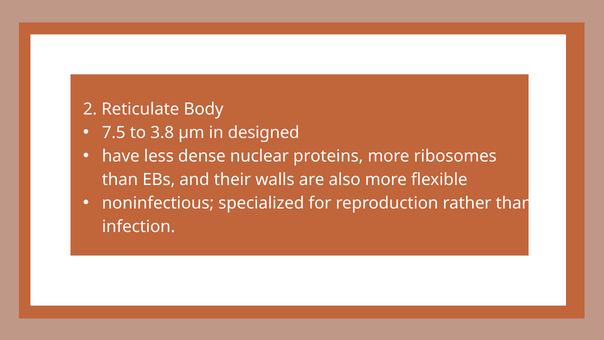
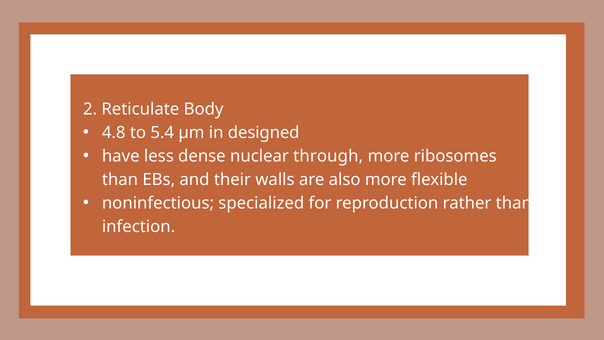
7.5: 7.5 -> 4.8
3.8: 3.8 -> 5.4
proteins: proteins -> through
